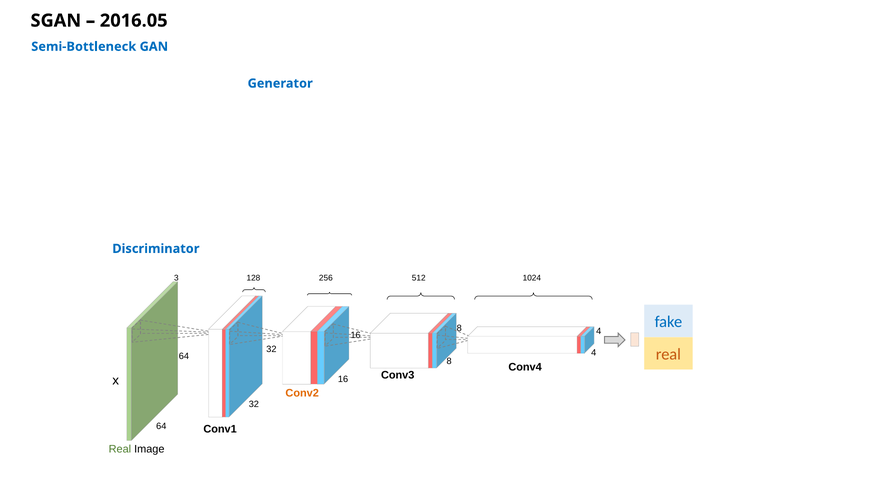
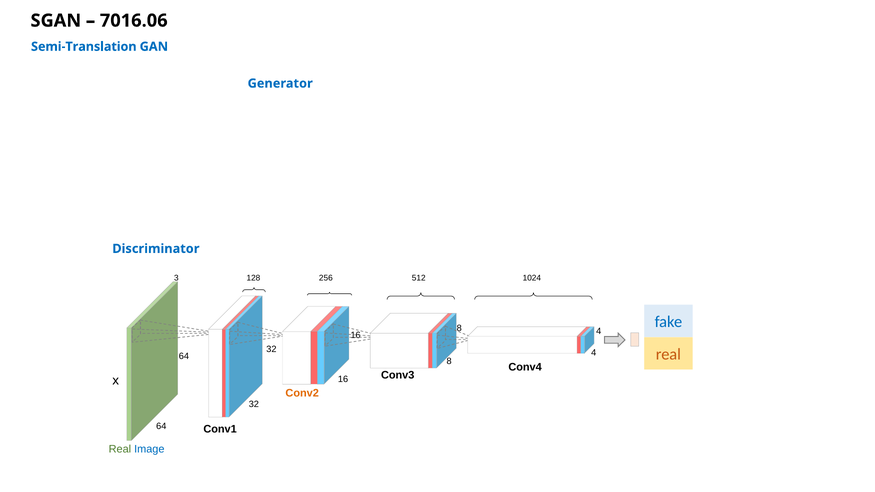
2016.05: 2016.05 -> 7016.06
Semi-Bottleneck: Semi-Bottleneck -> Semi-Translation
Image colour: black -> blue
